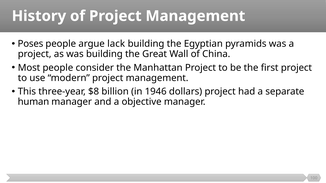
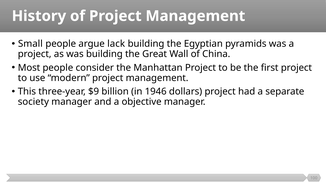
Poses: Poses -> Small
$8: $8 -> $9
human: human -> society
